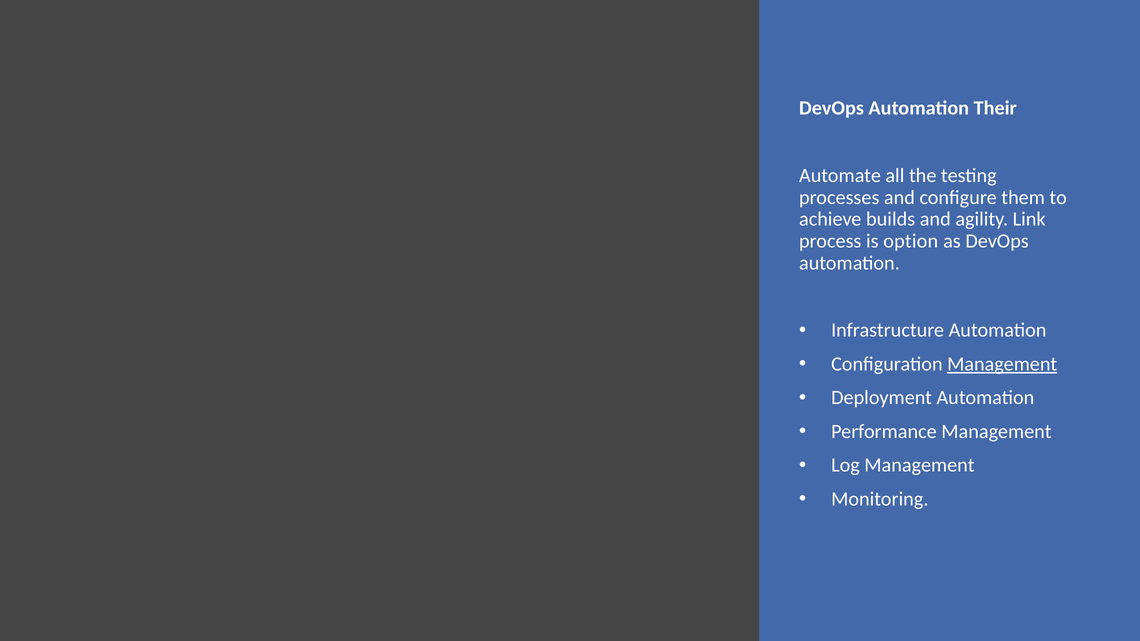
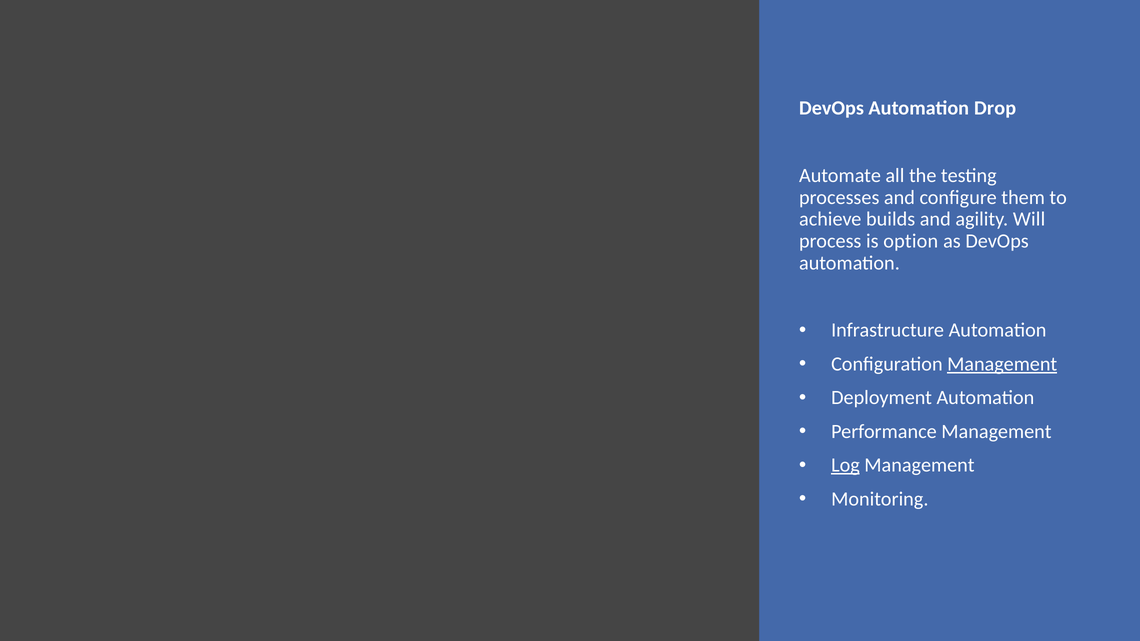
Their: Their -> Drop
Link: Link -> Will
Log underline: none -> present
